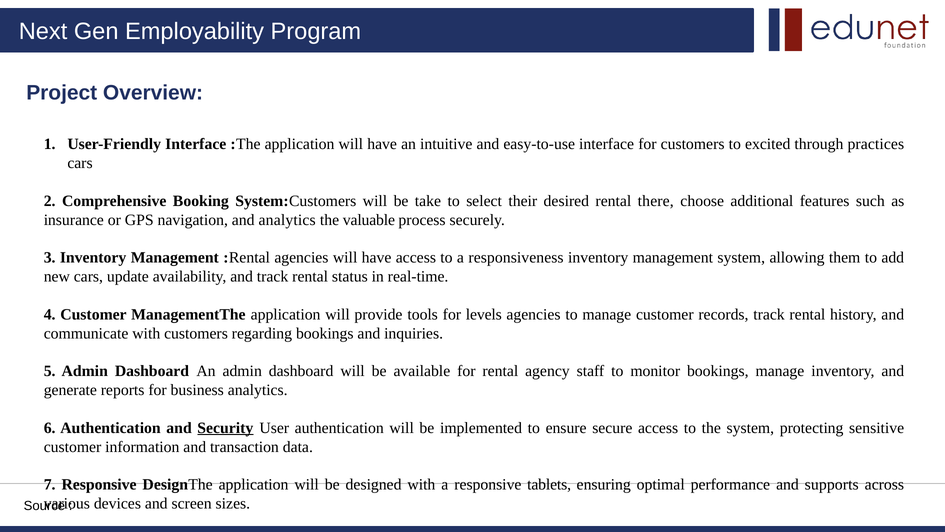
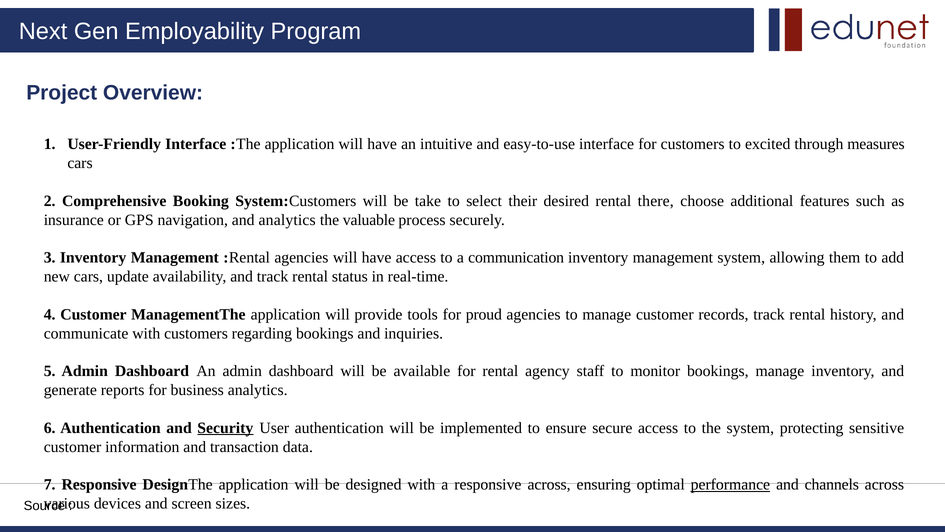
practices: practices -> measures
responsiveness: responsiveness -> communication
levels: levels -> proud
responsive tablets: tablets -> across
performance underline: none -> present
supports: supports -> channels
